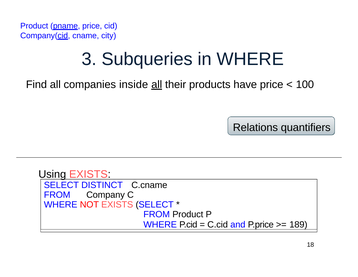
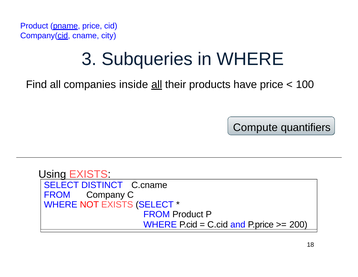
Relations: Relations -> Compute
189: 189 -> 200
